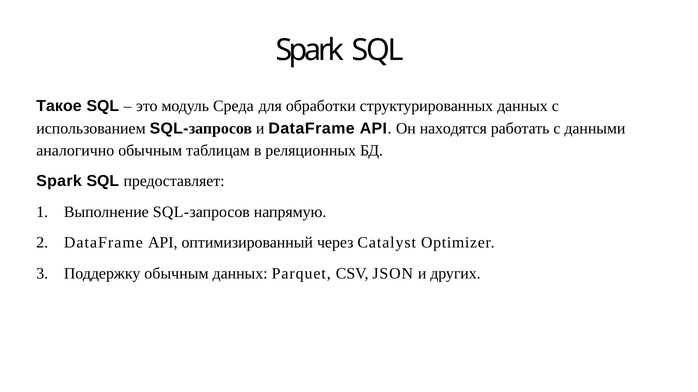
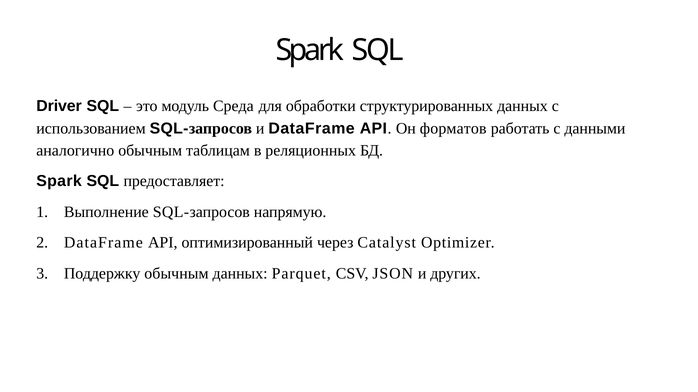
Такое: Такое -> Driver
находятся: находятся -> форматов
